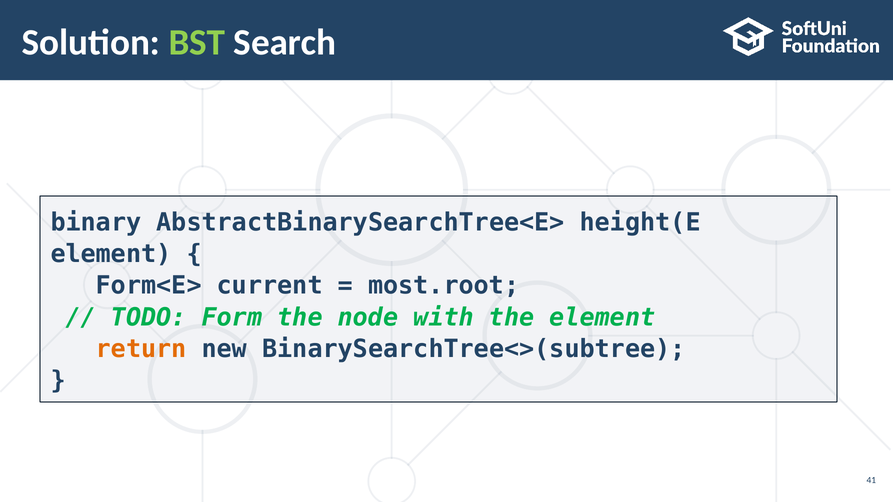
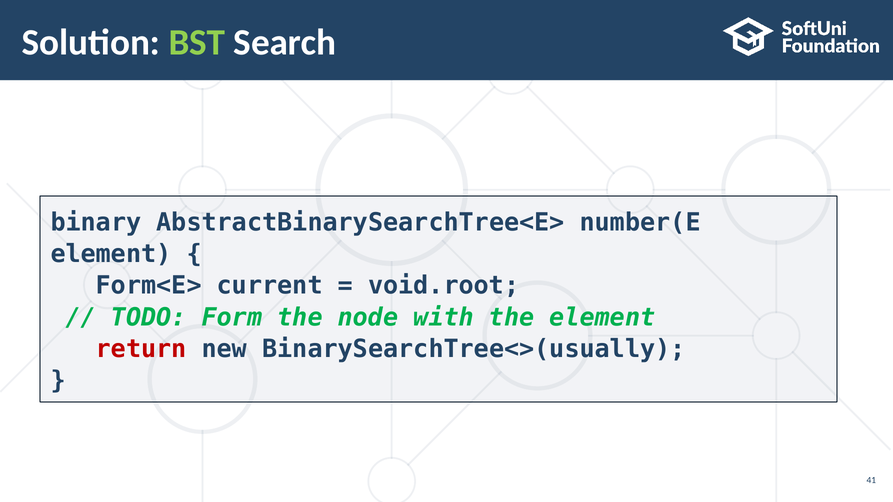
height(E: height(E -> number(E
most.root: most.root -> void.root
return colour: orange -> red
BinarySearchTree<>(subtree: BinarySearchTree<>(subtree -> BinarySearchTree<>(usually
